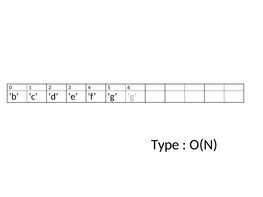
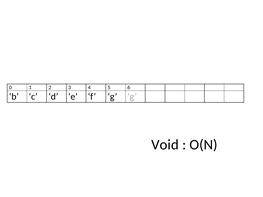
Type: Type -> Void
